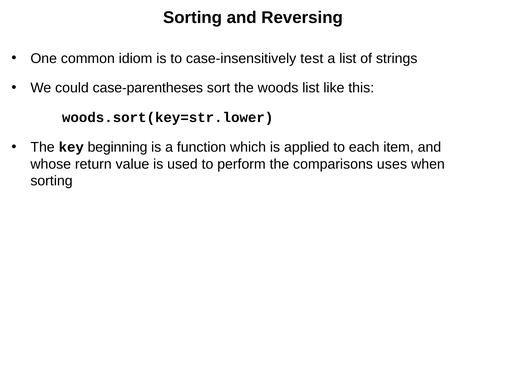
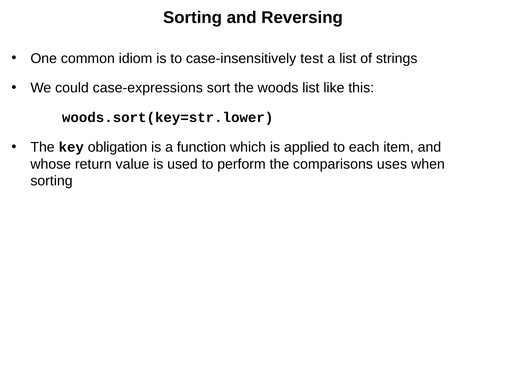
case-parentheses: case-parentheses -> case-expressions
beginning: beginning -> obligation
